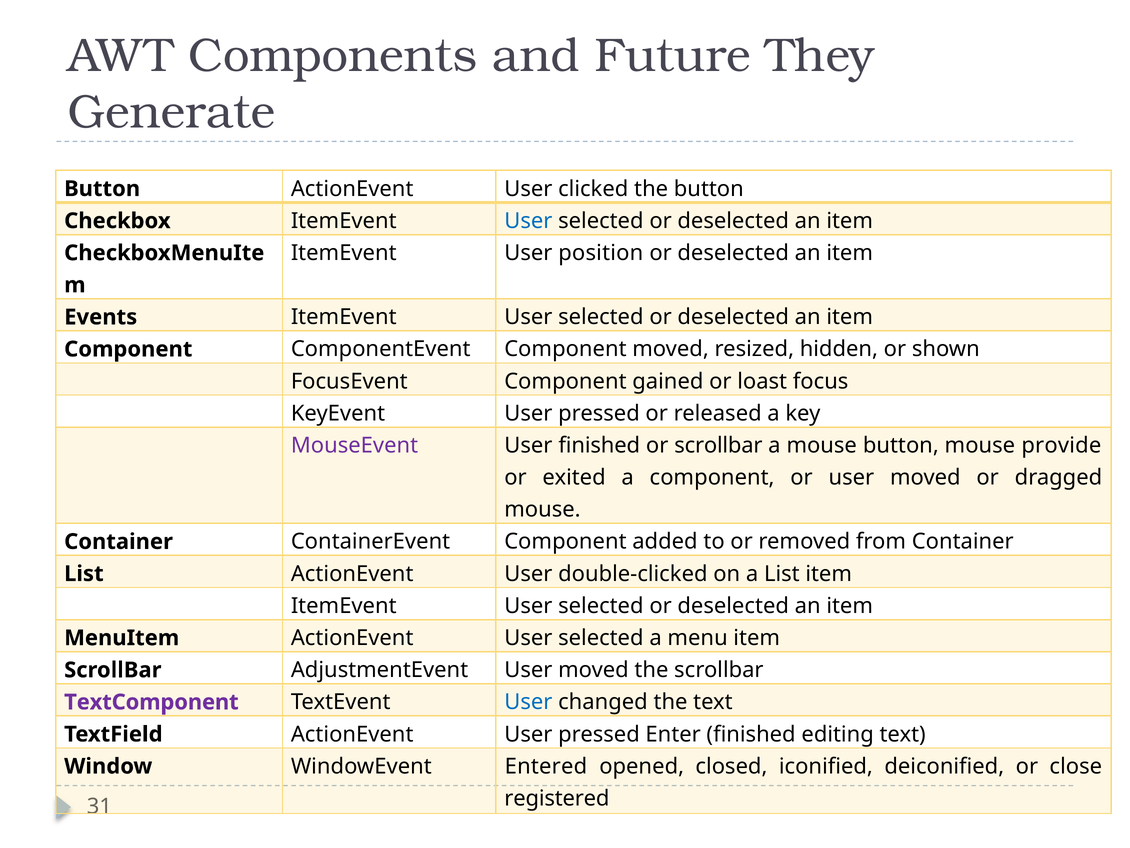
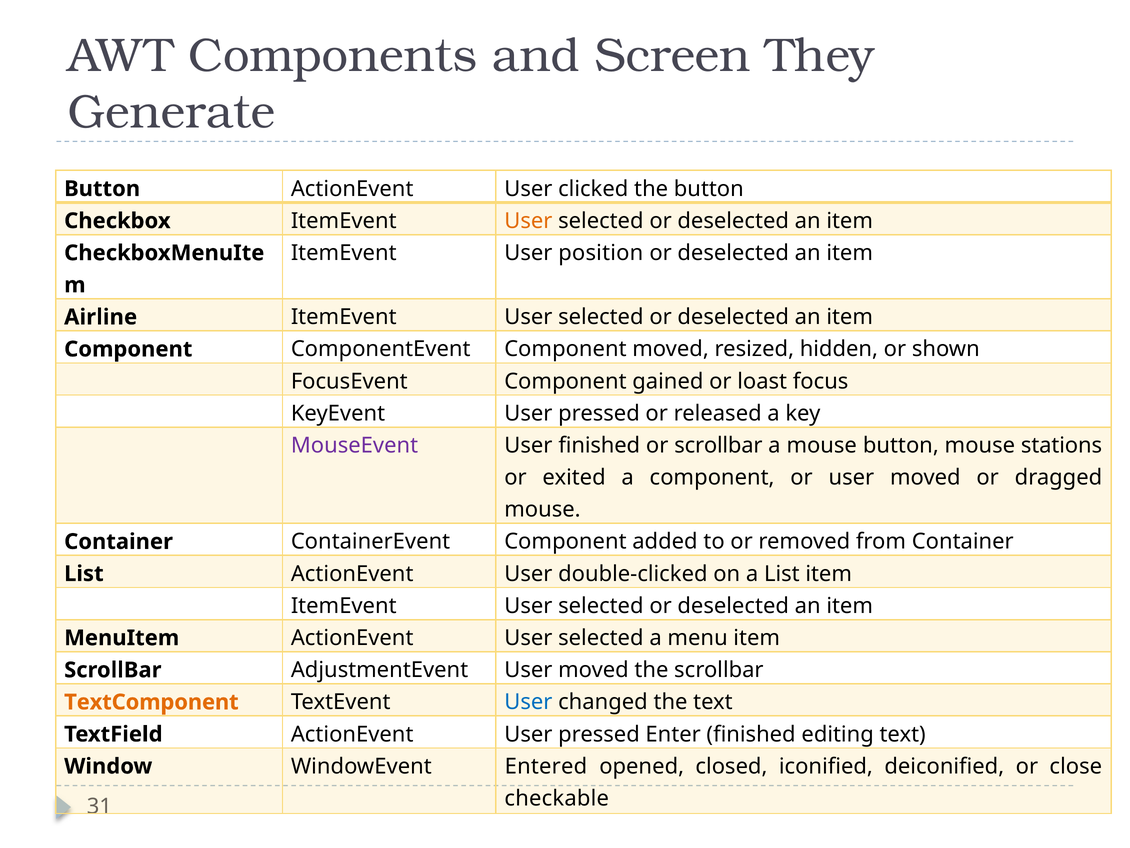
Future: Future -> Screen
User at (528, 221) colour: blue -> orange
Events: Events -> Airline
provide: provide -> stations
TextComponent colour: purple -> orange
registered: registered -> checkable
